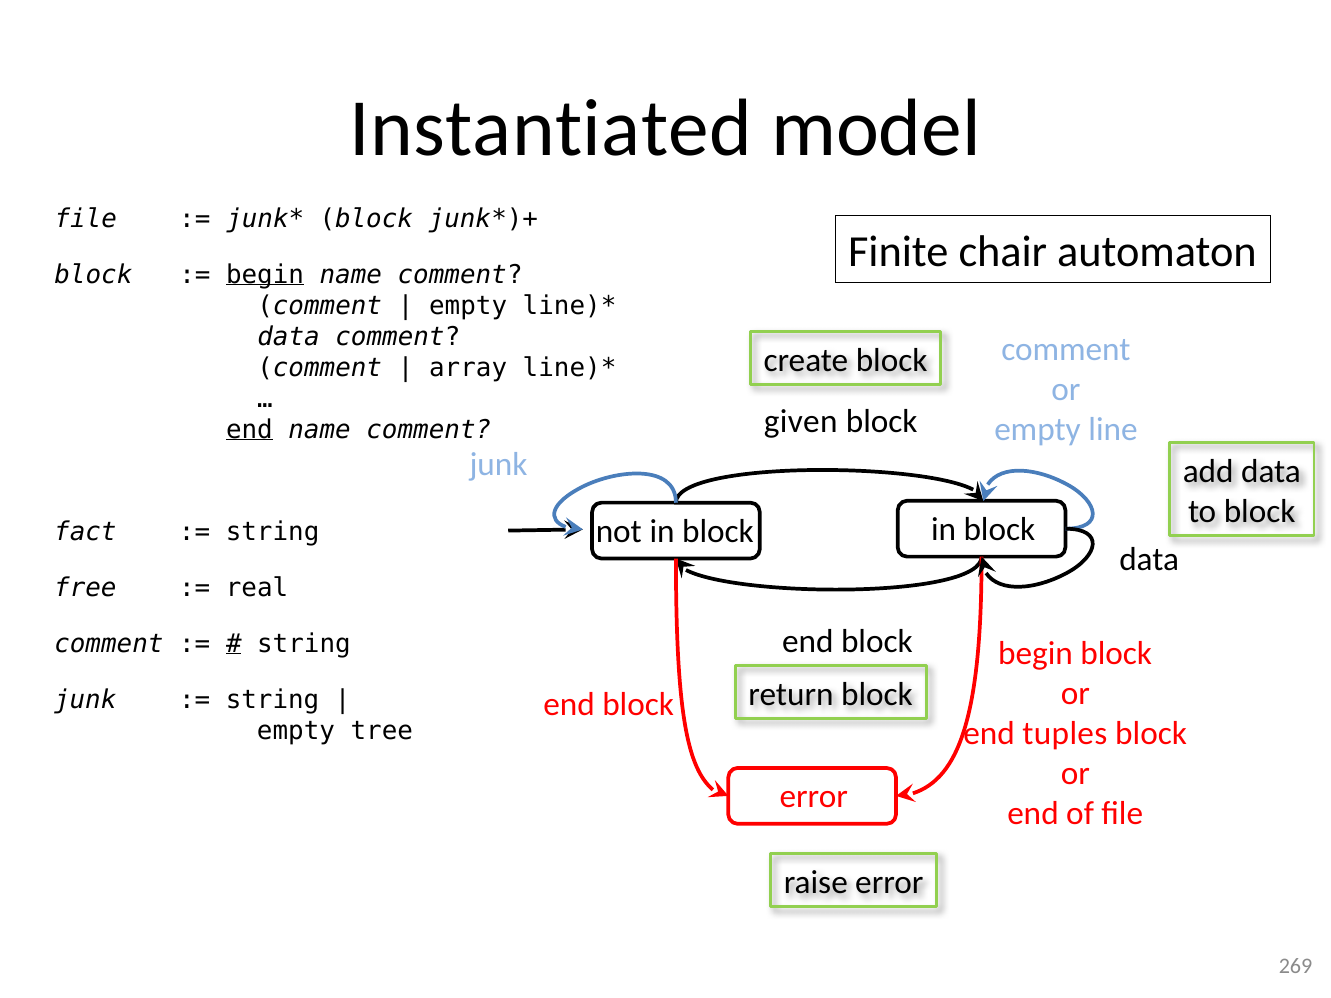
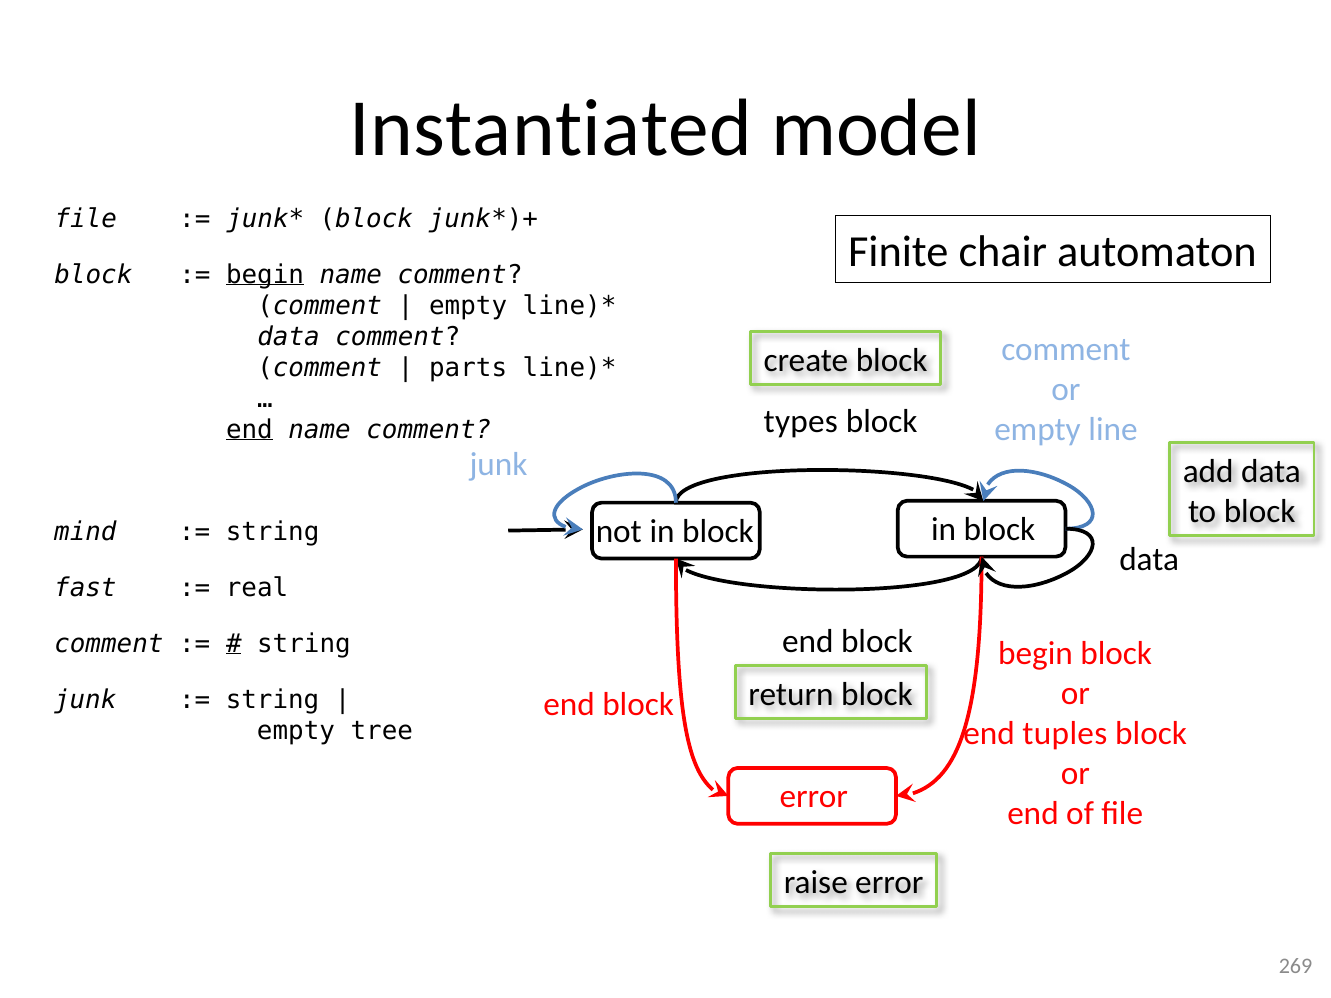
array: array -> parts
given: given -> types
fact: fact -> mind
free: free -> fast
